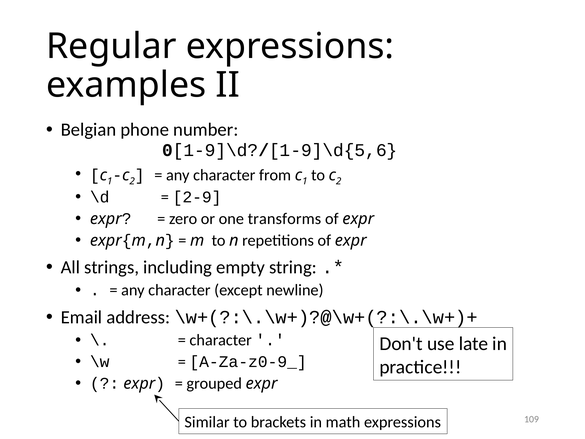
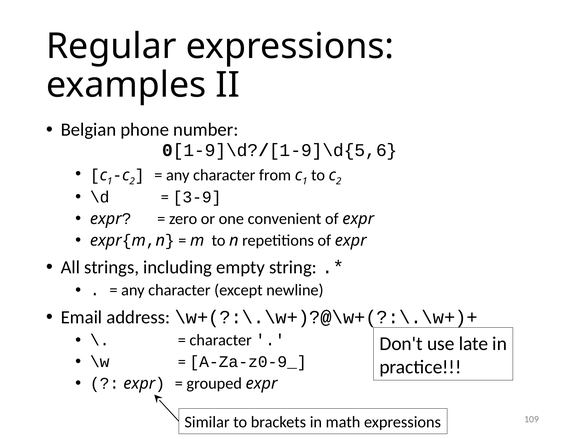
2-9: 2-9 -> 3-9
transforms: transforms -> convenient
